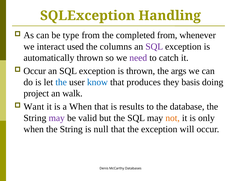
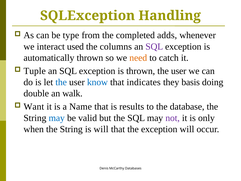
completed from: from -> adds
need colour: purple -> orange
Occur at (35, 71): Occur -> Tuple
thrown the args: args -> user
produces: produces -> indicates
project: project -> double
a When: When -> Name
may at (57, 118) colour: purple -> blue
not colour: orange -> purple
is null: null -> will
